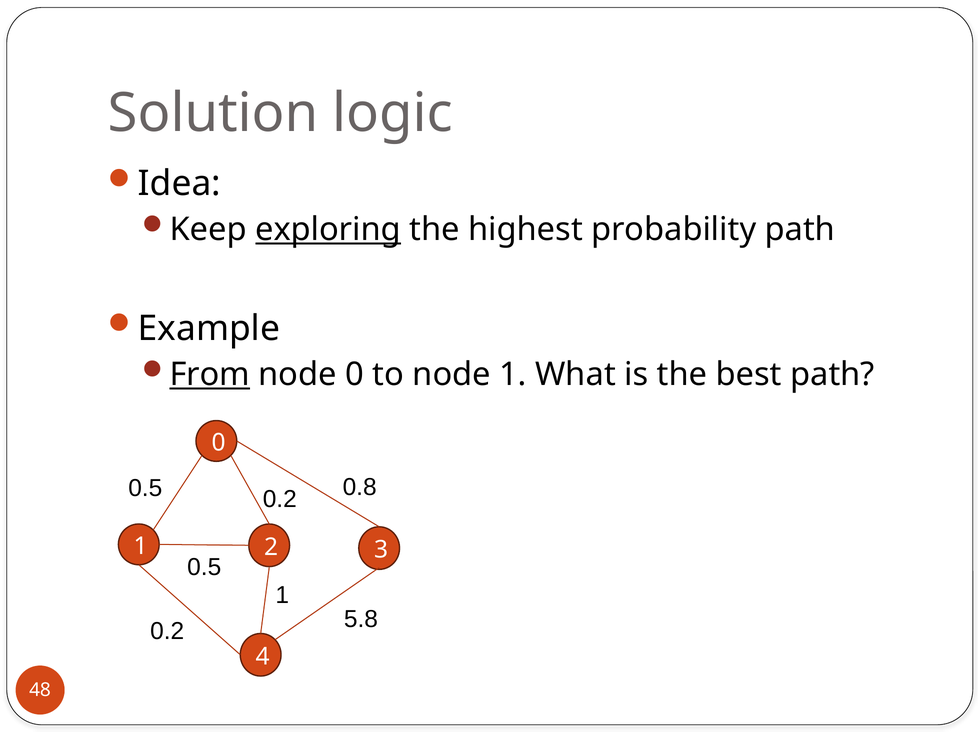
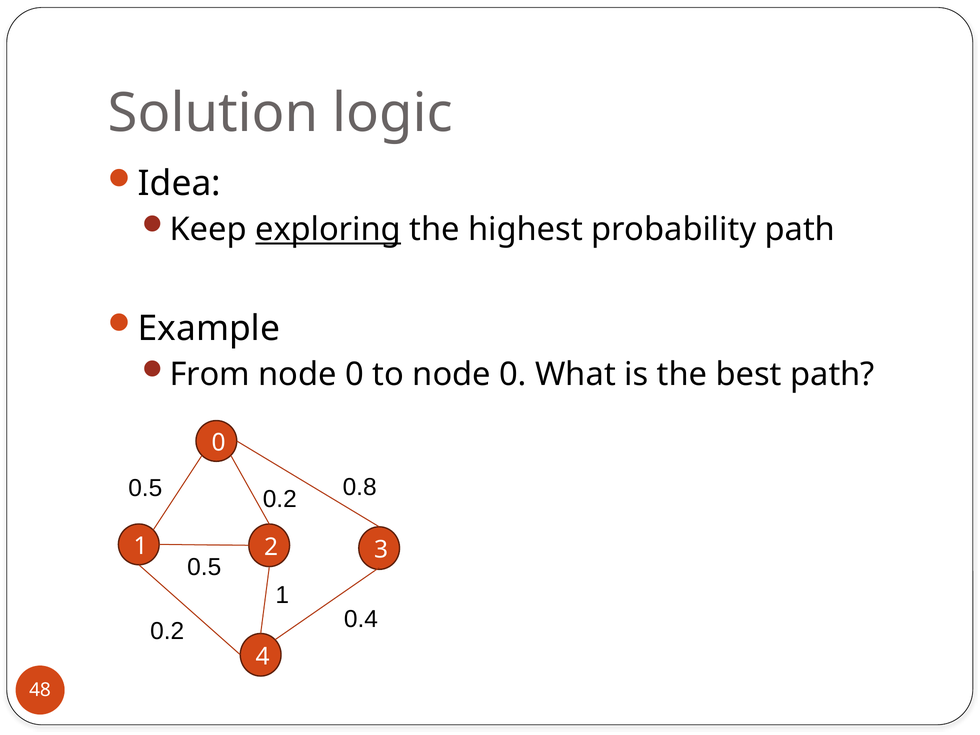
From underline: present -> none
to node 1: 1 -> 0
5.8: 5.8 -> 0.4
